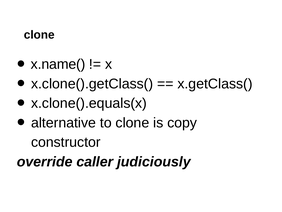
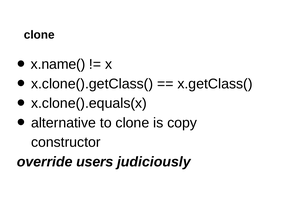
caller: caller -> users
